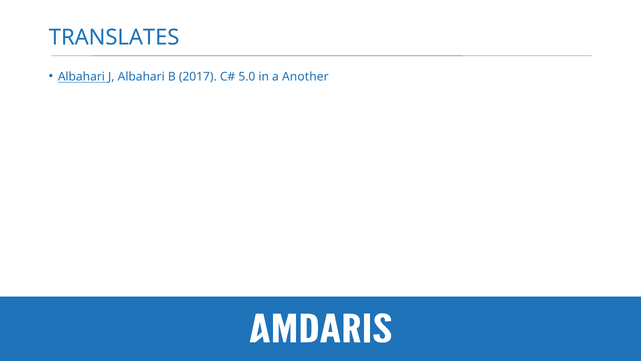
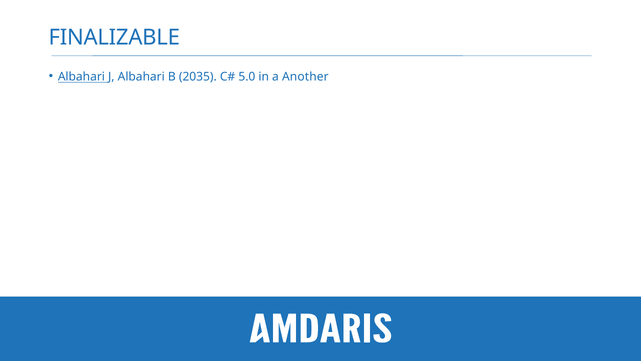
TRANSLATES: TRANSLATES -> FINALIZABLE
2017: 2017 -> 2035
